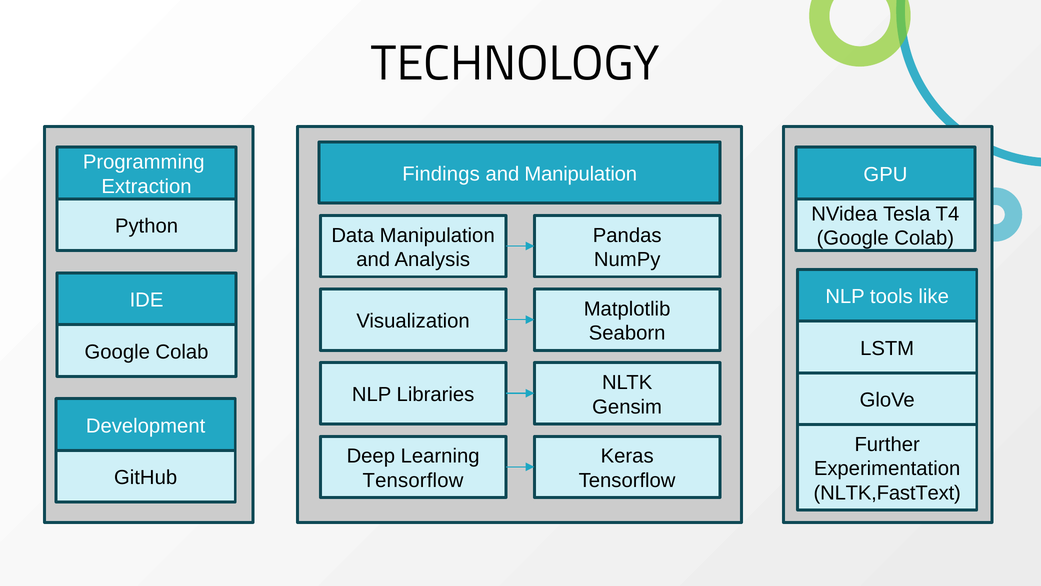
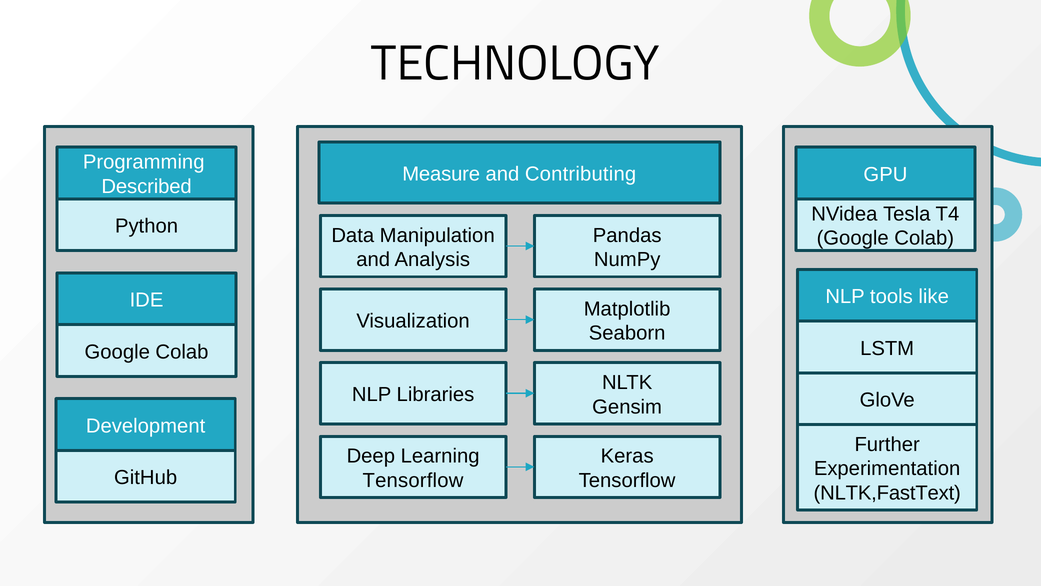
Findings: Findings -> Measure
and Manipulation: Manipulation -> Contributing
Extraction: Extraction -> Described
